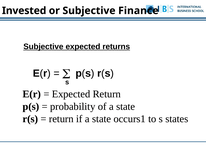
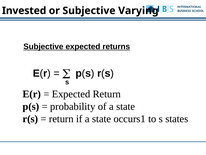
Finance: Finance -> Varying
